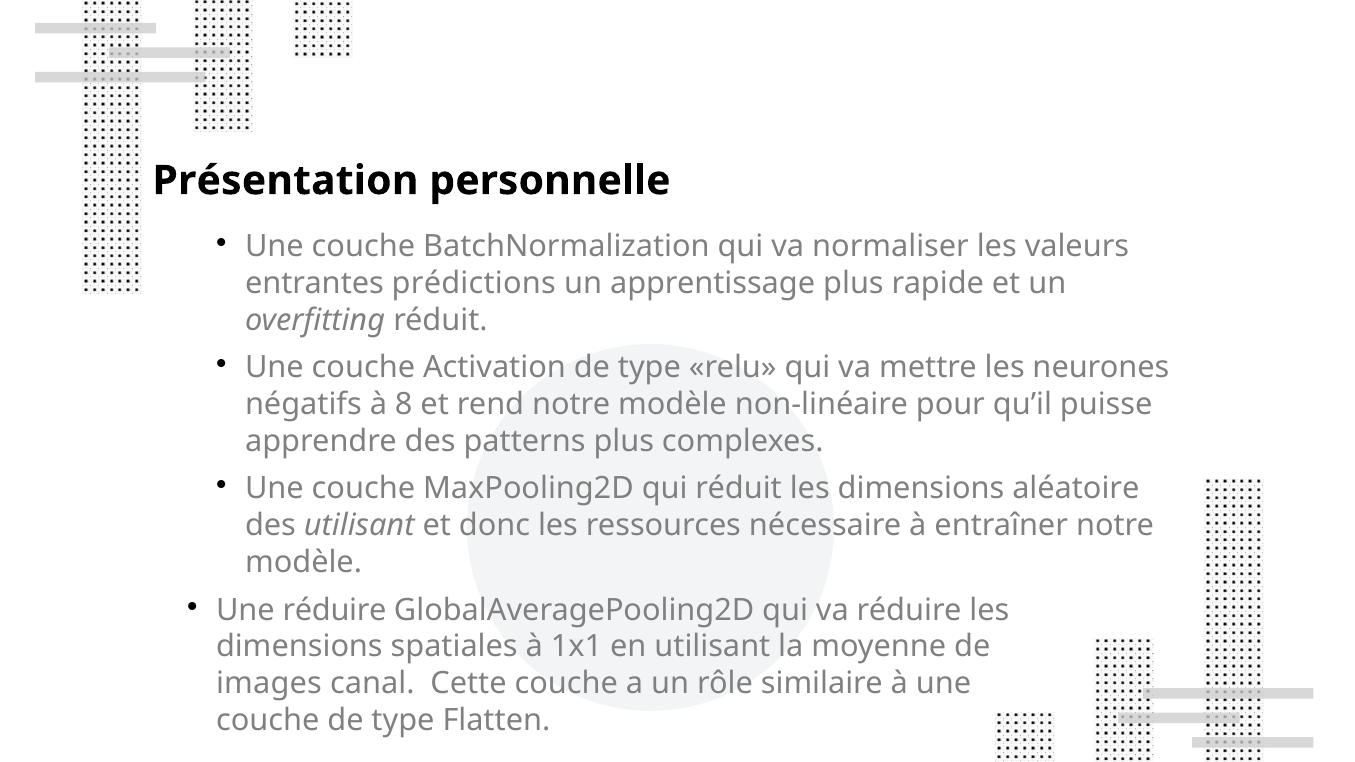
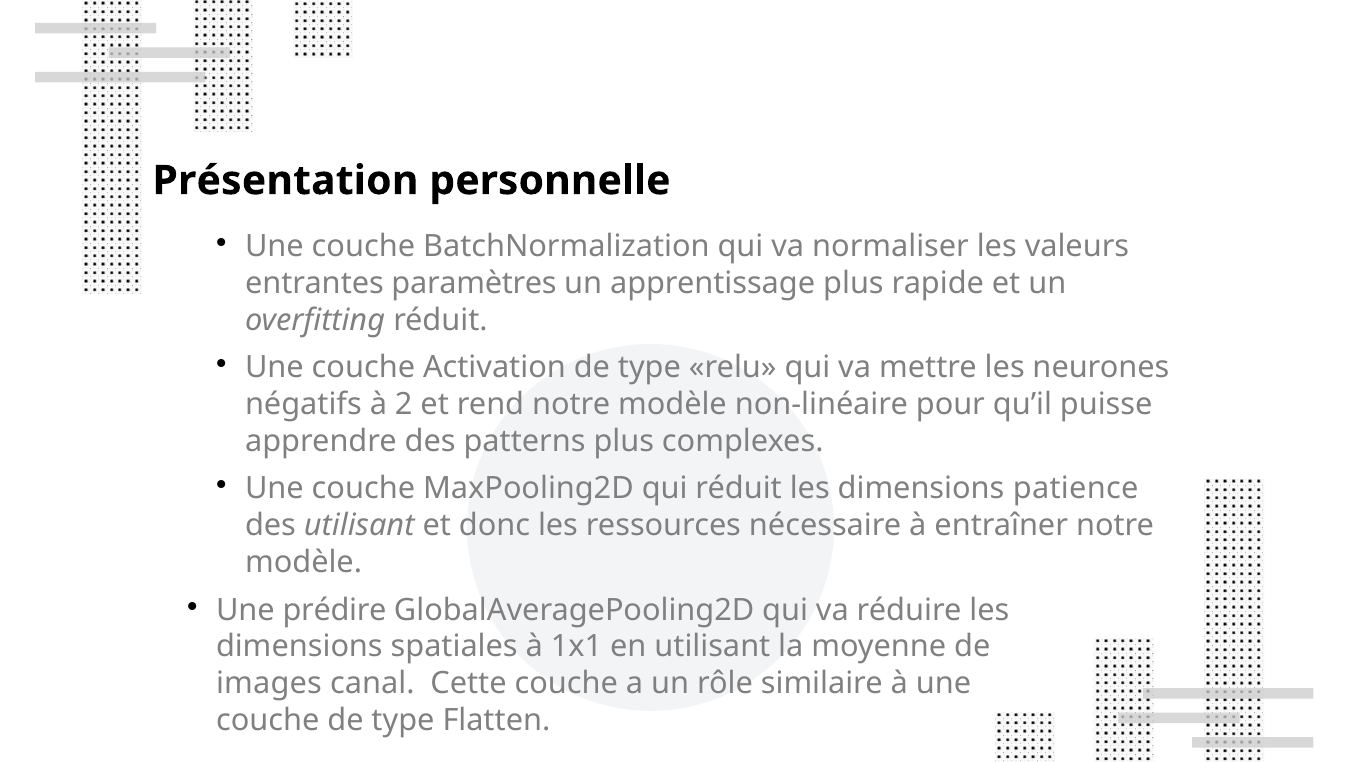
prédictions: prédictions -> paramètres
8: 8 -> 2
aléatoire: aléatoire -> patience
Une réduire: réduire -> prédire
